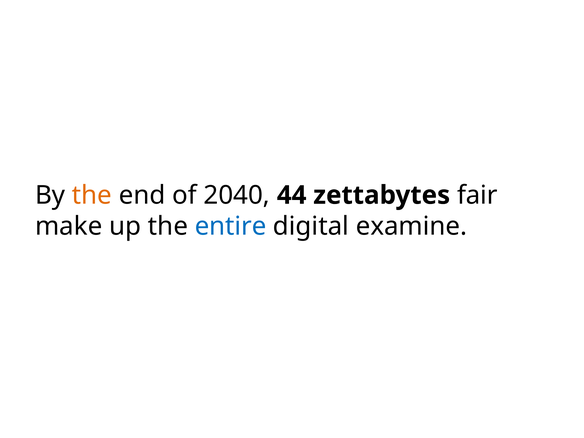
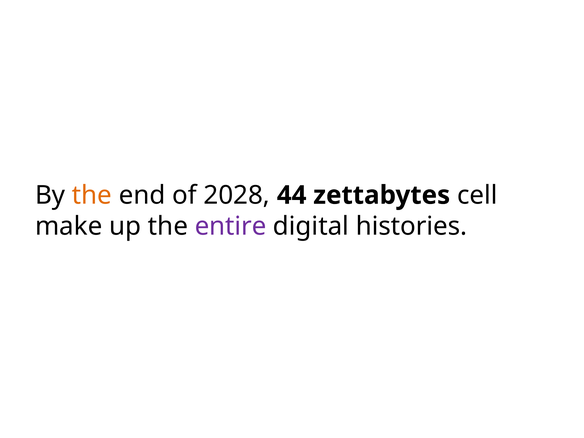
2040: 2040 -> 2028
fair: fair -> cell
entire colour: blue -> purple
examine: examine -> histories
